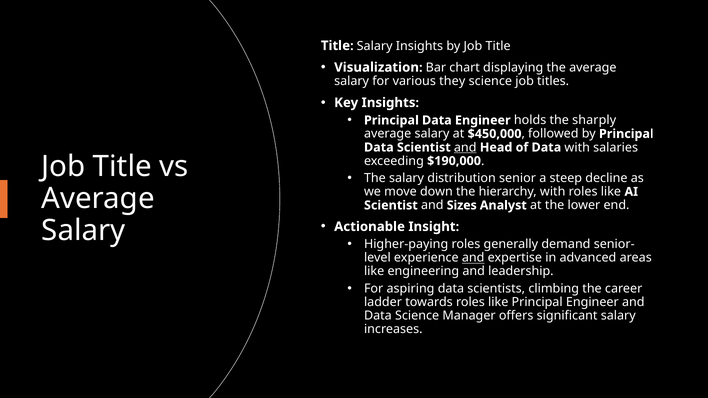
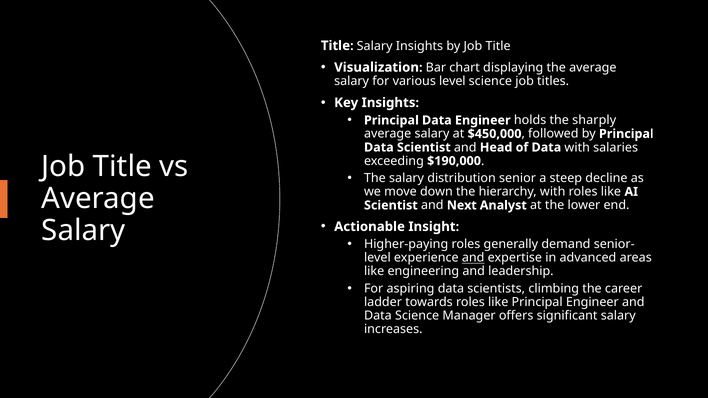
various they: they -> level
and at (465, 147) underline: present -> none
Sizes: Sizes -> Next
